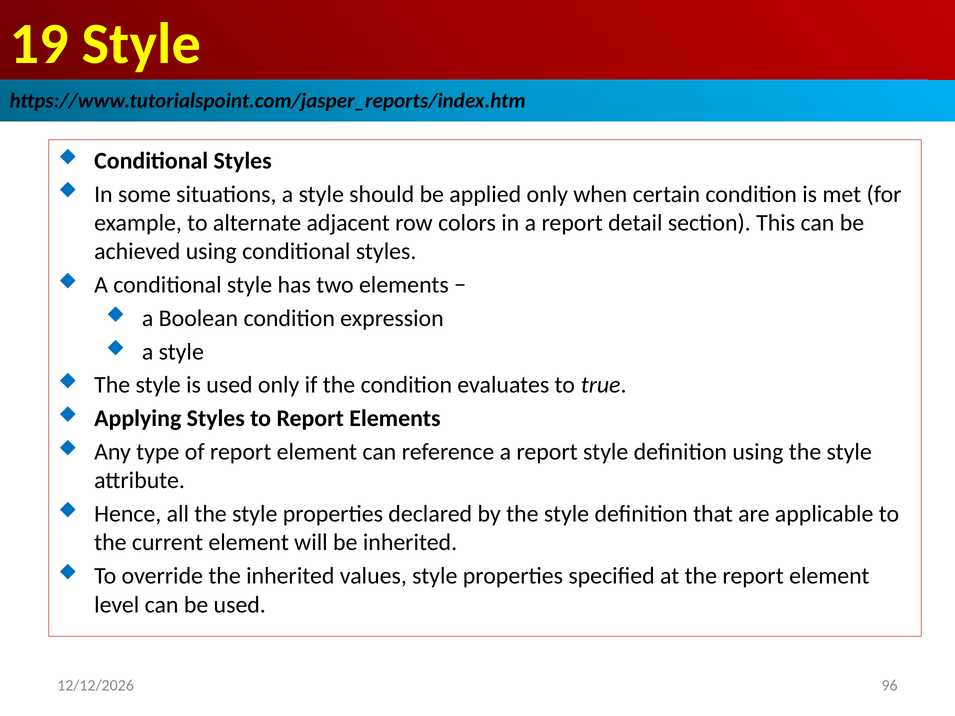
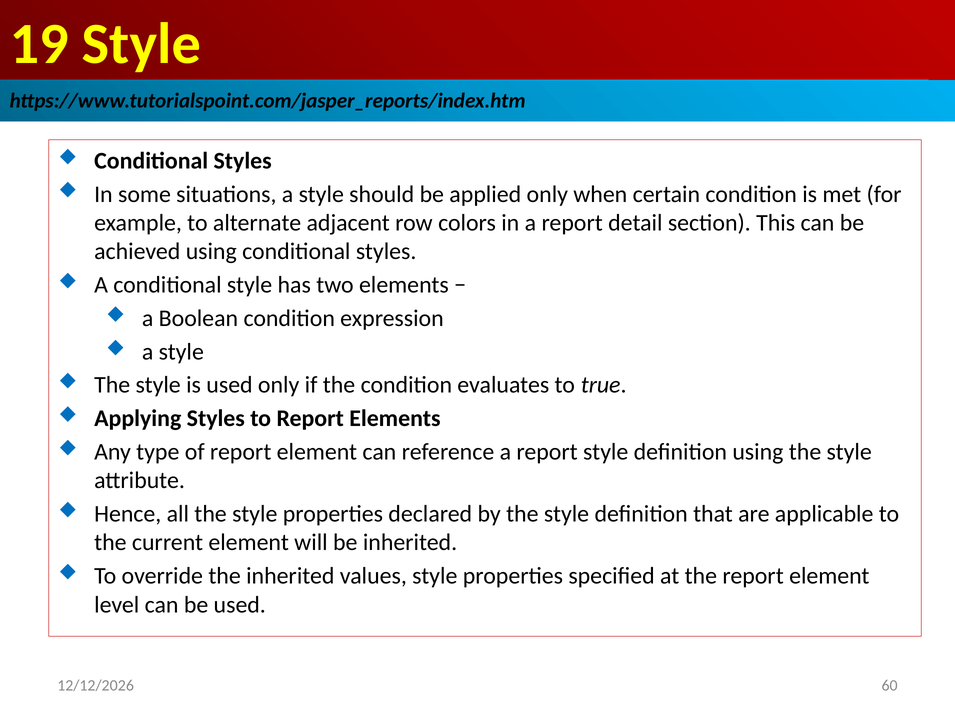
96: 96 -> 60
